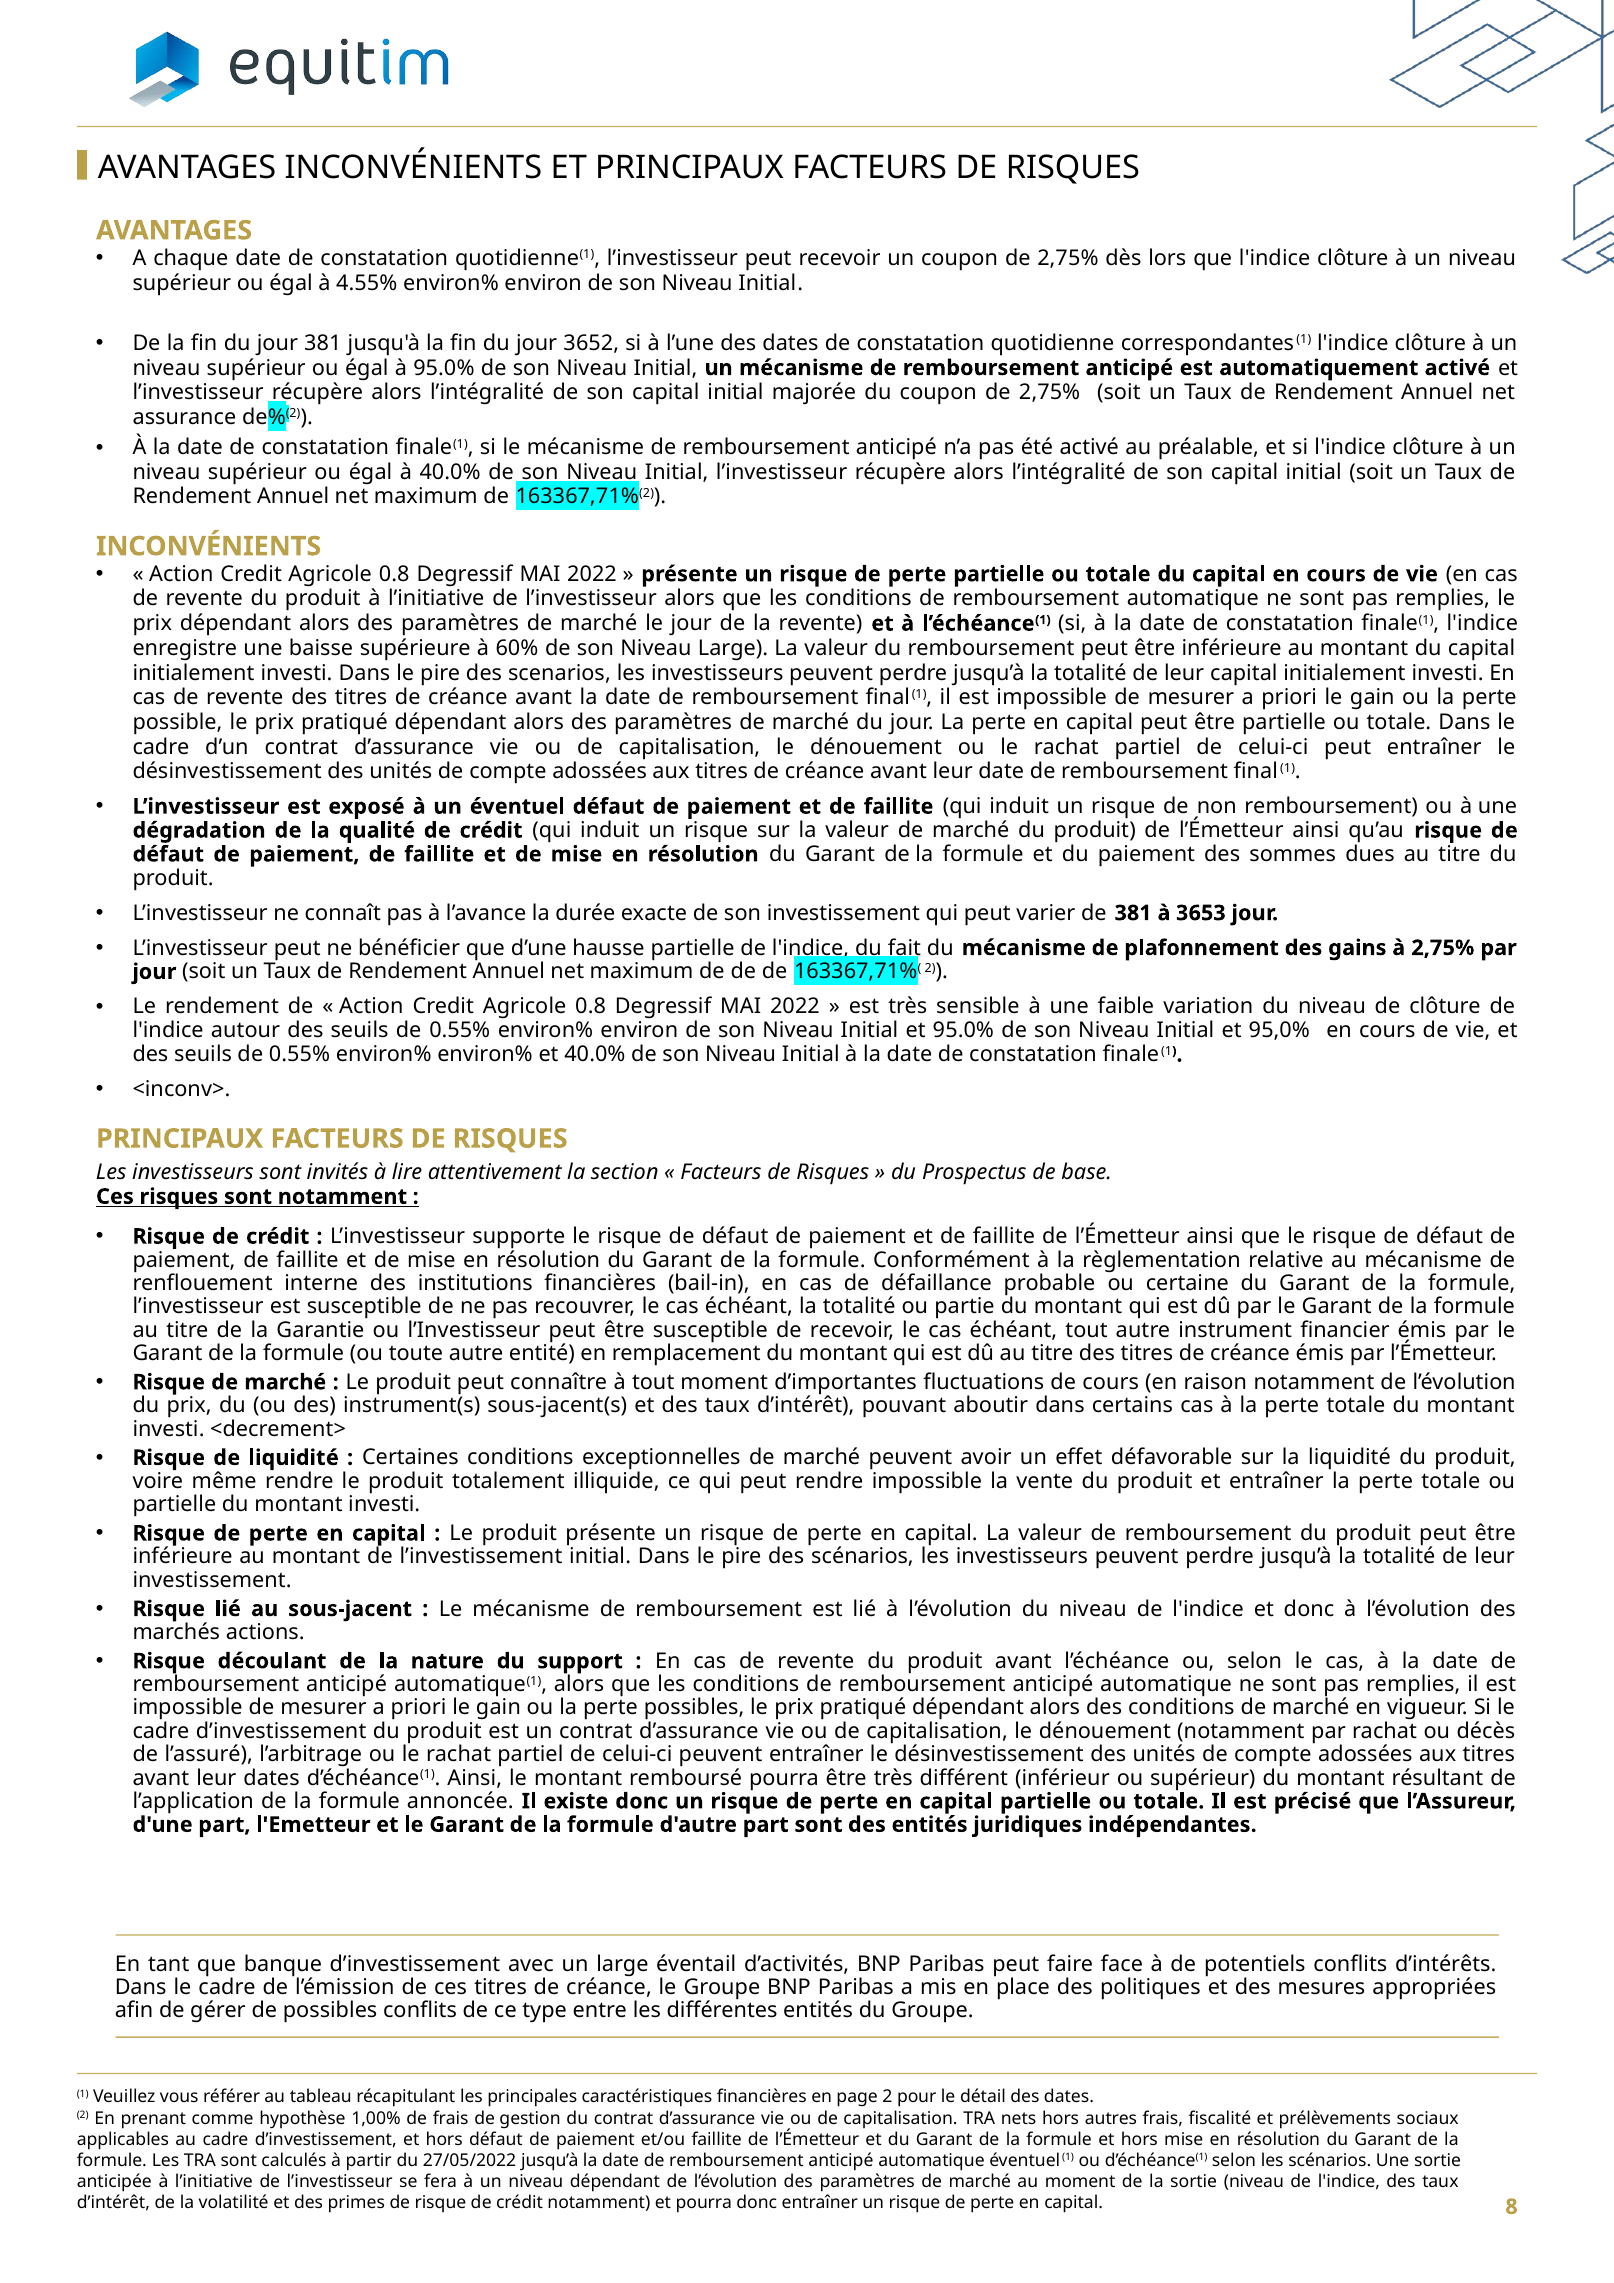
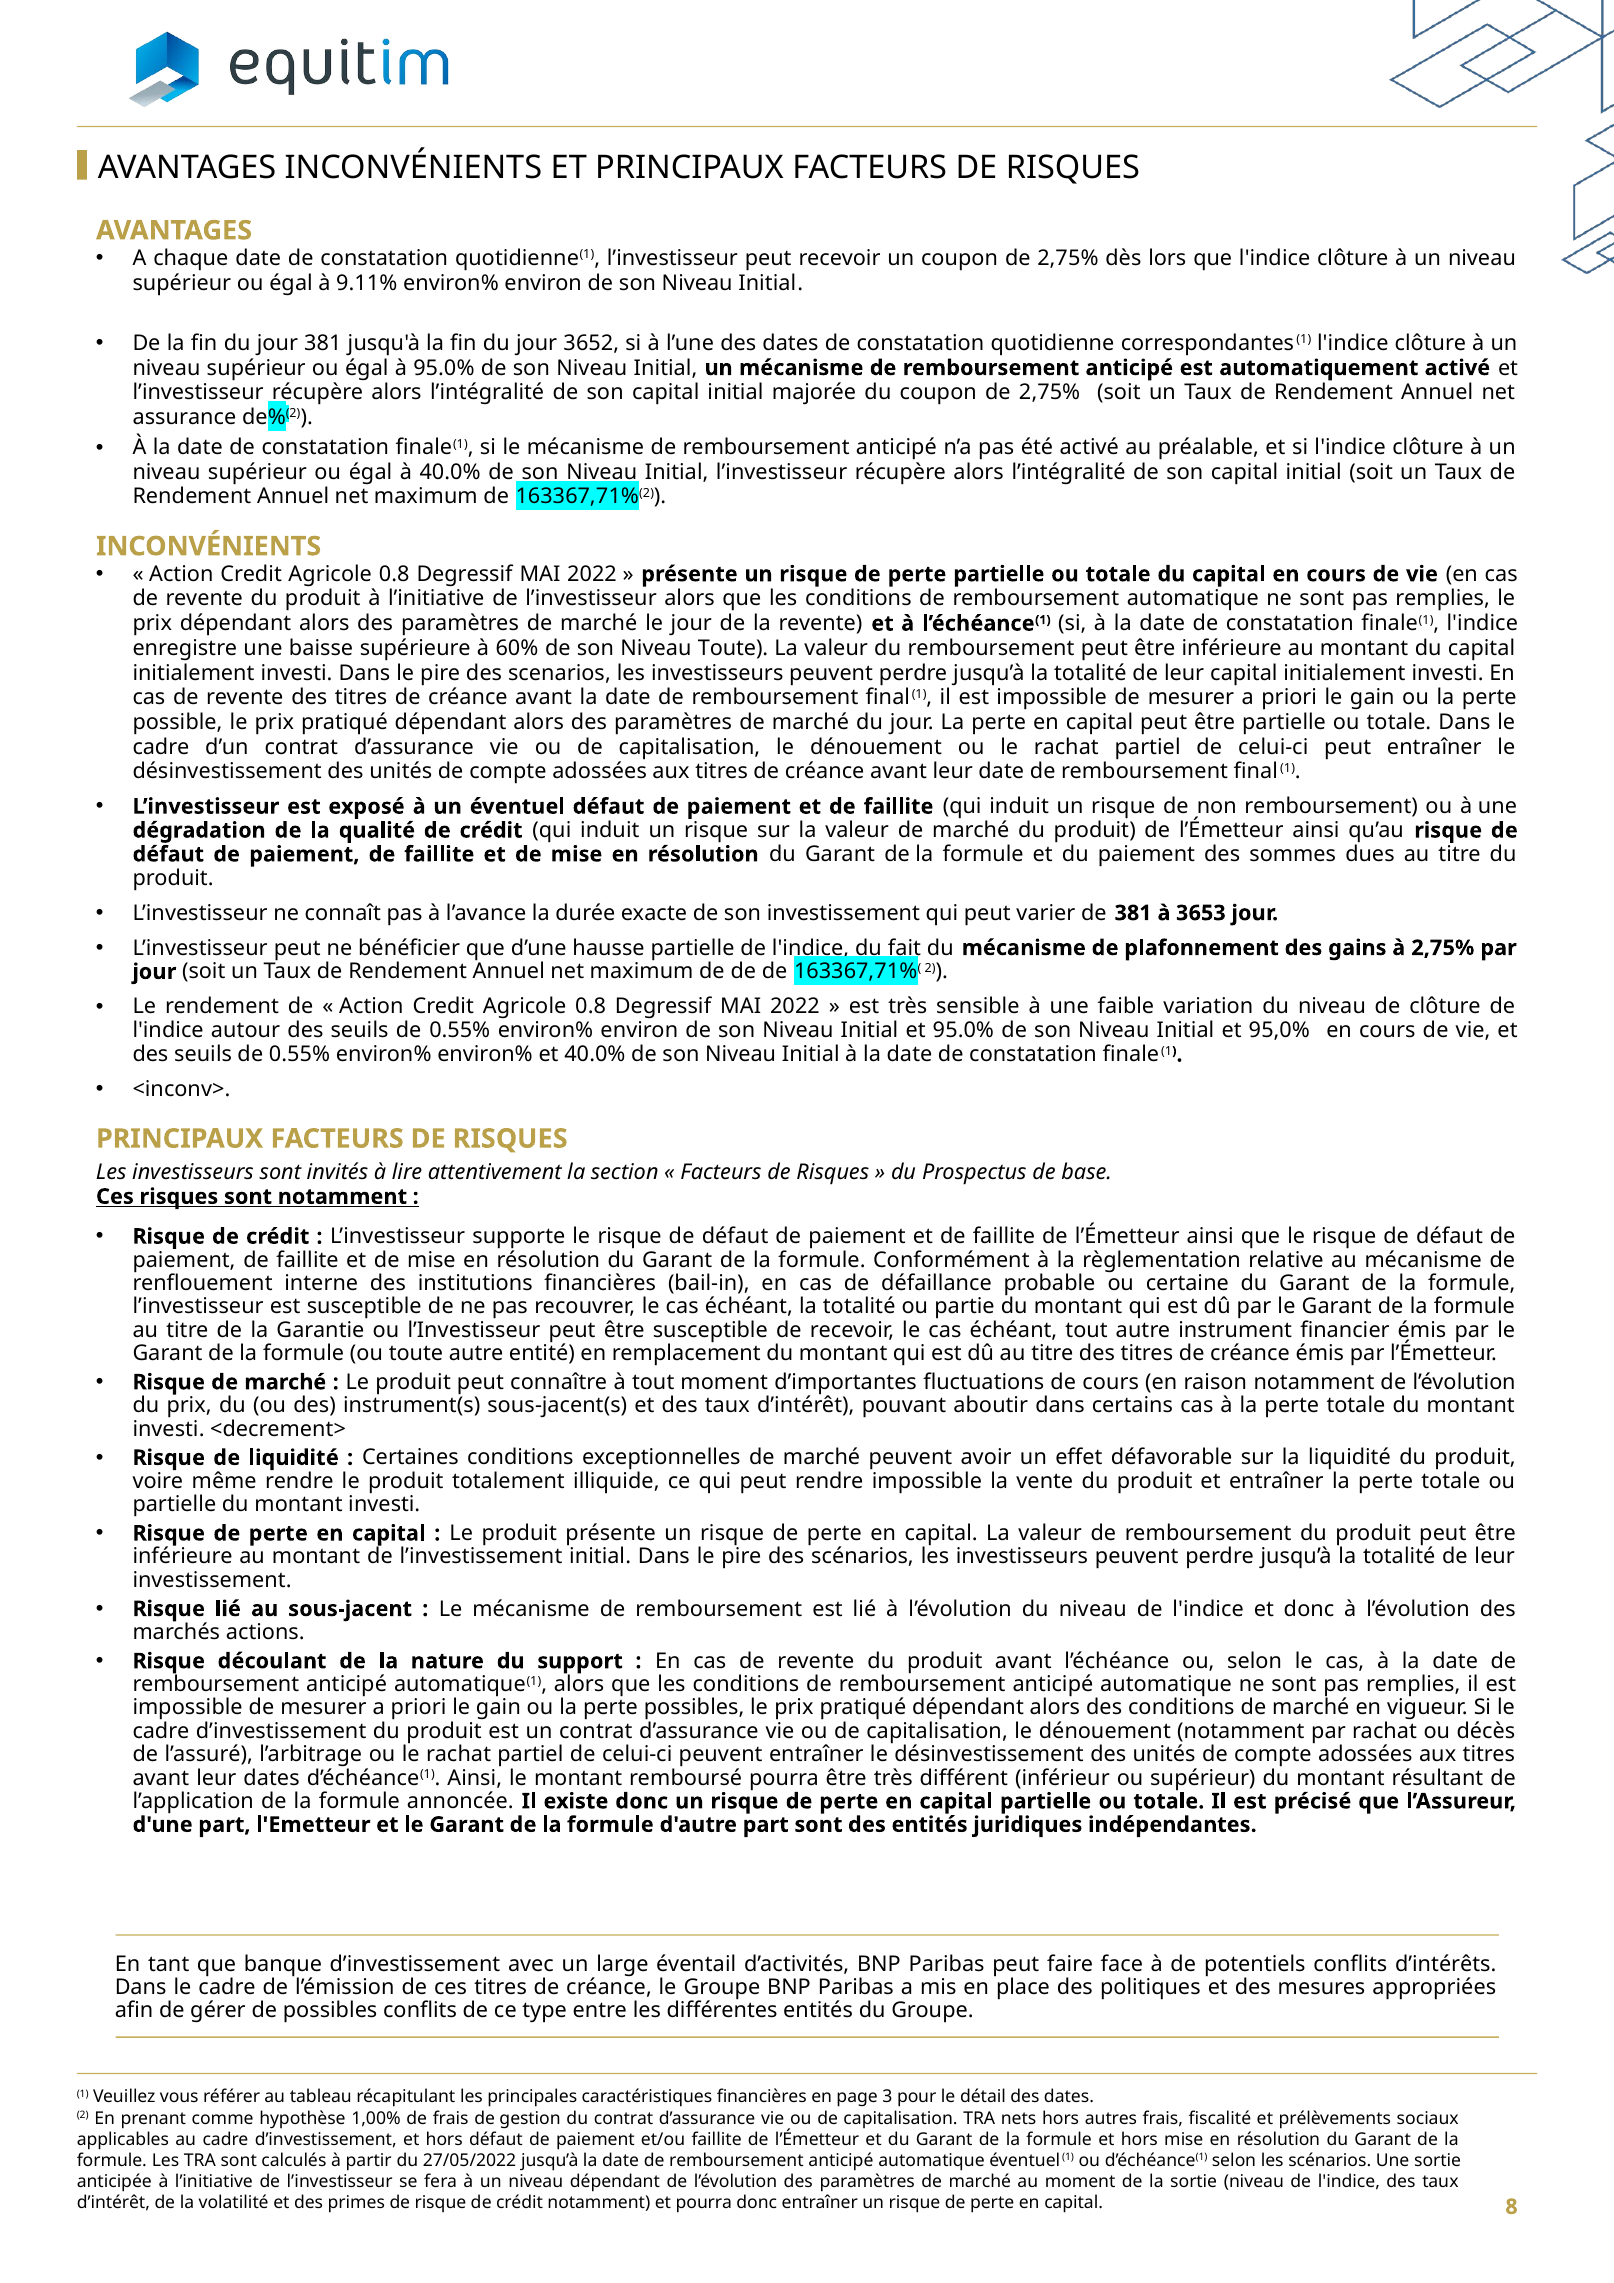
4.55%: 4.55% -> 9.11%
Niveau Large: Large -> Toute
page 2: 2 -> 3
